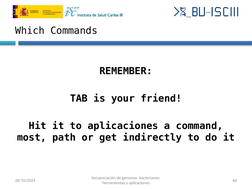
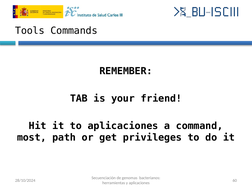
Which: Which -> Tools
indirectly: indirectly -> privileges
